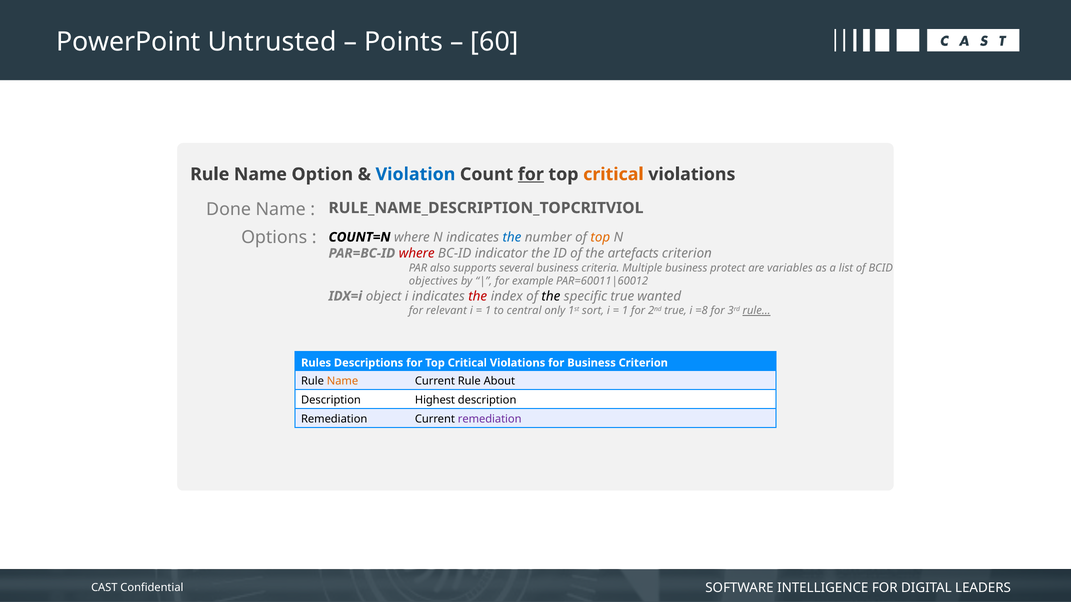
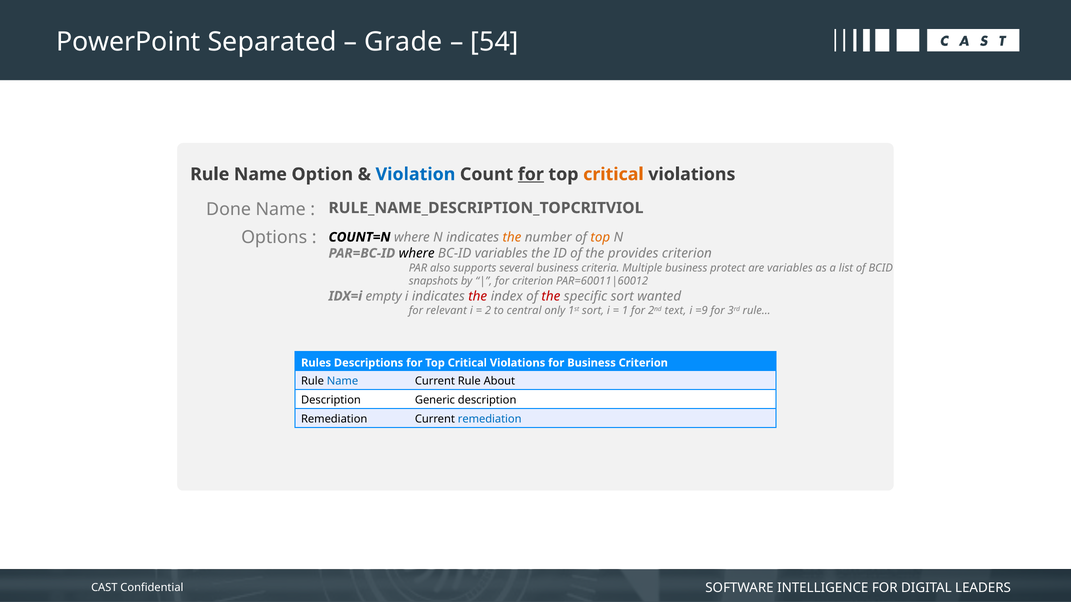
Untrusted: Untrusted -> Separated
Points: Points -> Grade
60: 60 -> 54
the at (512, 237) colour: blue -> orange
where at (417, 253) colour: red -> black
BC-ID indicator: indicator -> variables
artefacts: artefacts -> provides
objectives: objectives -> snapshots
for example: example -> criterion
object: object -> empty
the at (551, 296) colour: black -> red
specific true: true -> sort
1 at (488, 311): 1 -> 2
2nd true: true -> text
=8: =8 -> =9
rule… underline: present -> none
Name at (343, 381) colour: orange -> blue
Highest: Highest -> Generic
remediation at (490, 419) colour: purple -> blue
